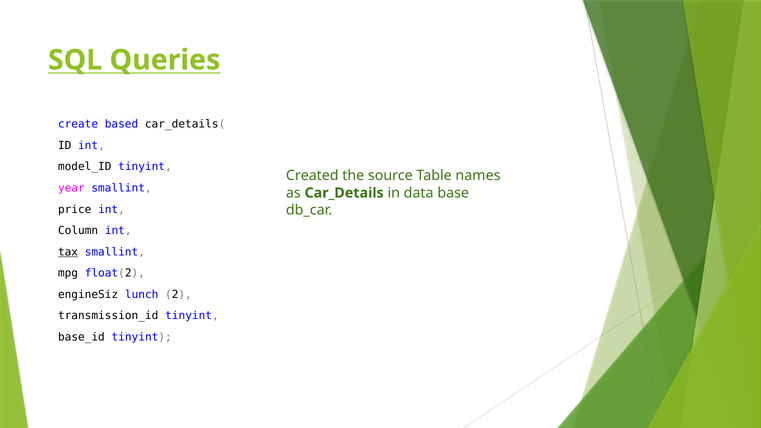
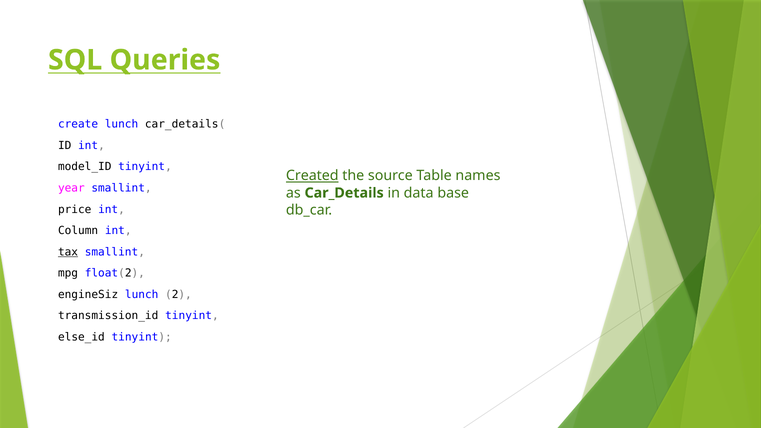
create based: based -> lunch
Created underline: none -> present
base_id: base_id -> else_id
